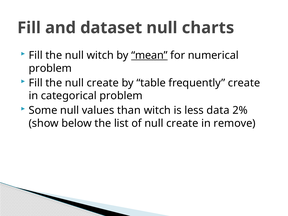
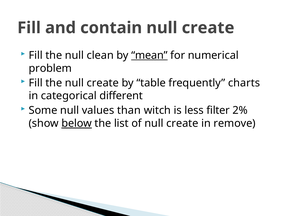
dataset: dataset -> contain
charts at (208, 28): charts -> create
null witch: witch -> clean
frequently create: create -> charts
categorical problem: problem -> different
data: data -> filter
below underline: none -> present
